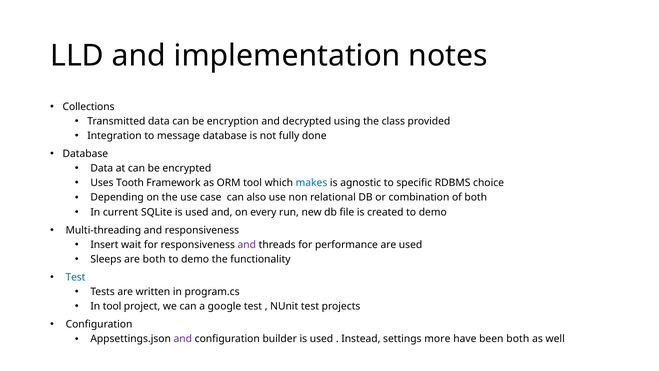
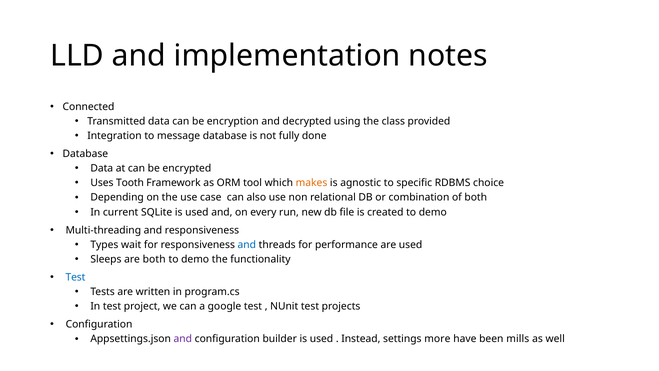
Collections: Collections -> Connected
makes colour: blue -> orange
Insert: Insert -> Types
and at (247, 245) colour: purple -> blue
In tool: tool -> test
been both: both -> mills
